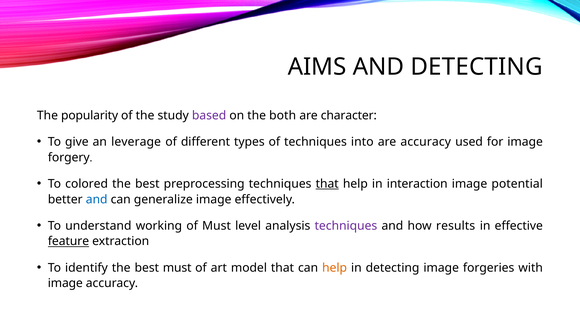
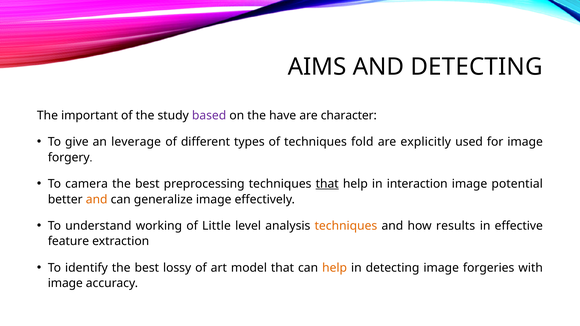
popularity: popularity -> important
both: both -> have
into: into -> fold
are accuracy: accuracy -> explicitly
colored: colored -> camera
and at (97, 200) colour: blue -> orange
of Must: Must -> Little
techniques at (346, 226) colour: purple -> orange
feature underline: present -> none
best must: must -> lossy
